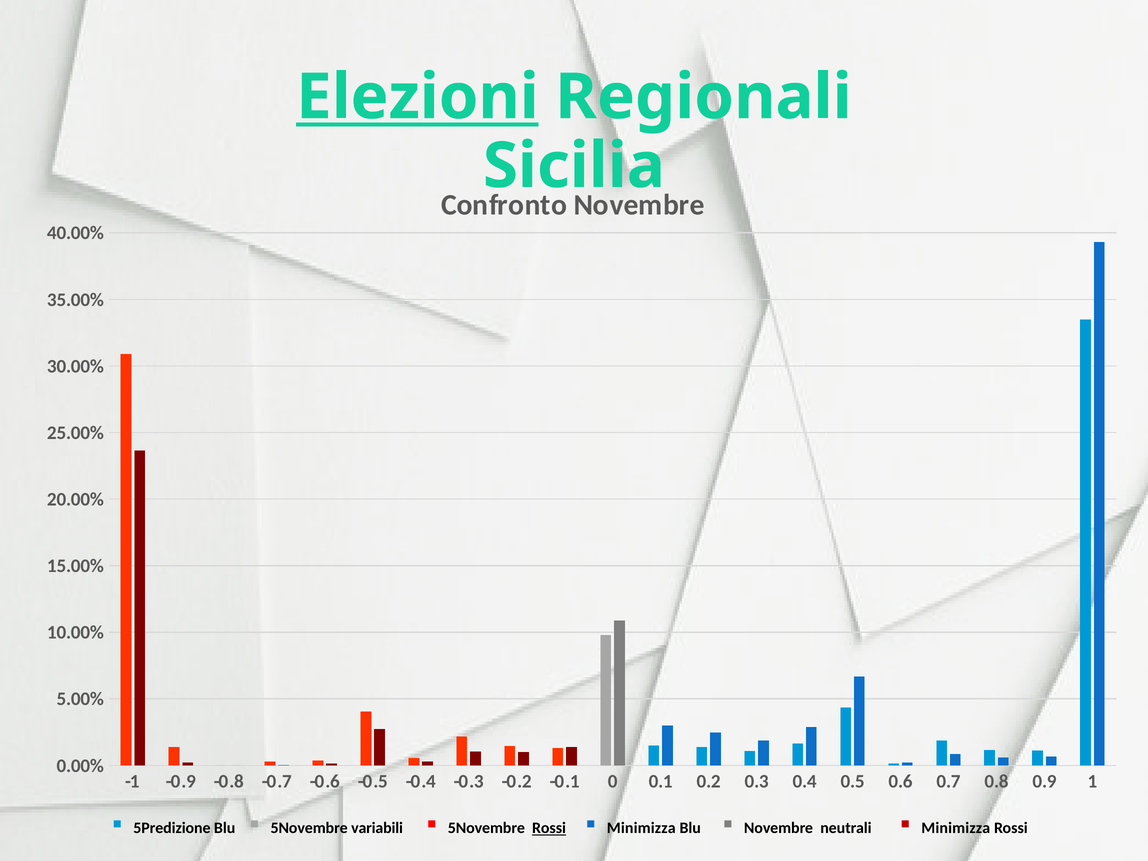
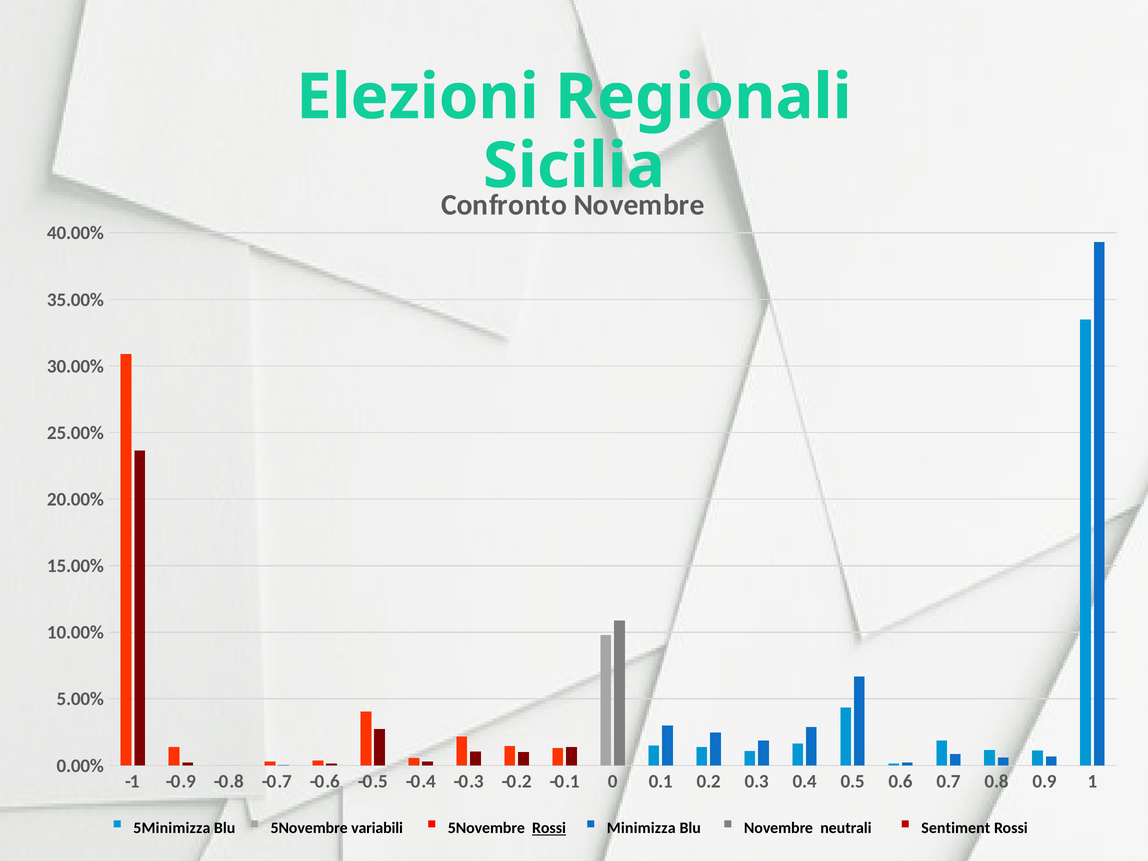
Elezioni underline: present -> none
5Predizione: 5Predizione -> 5Minimizza
Minimizza at (956, 828): Minimizza -> Sentiment
